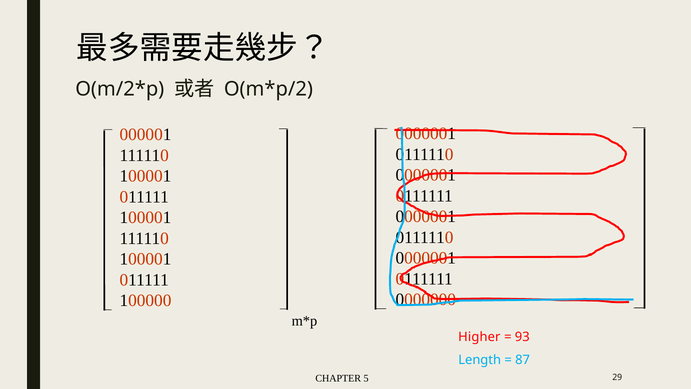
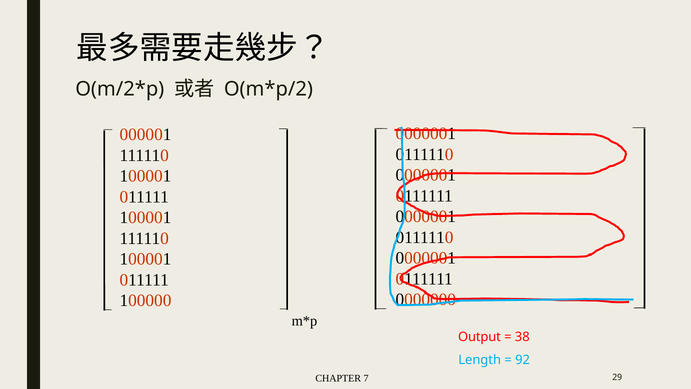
Higher: Higher -> Output
93: 93 -> 38
87: 87 -> 92
5: 5 -> 7
